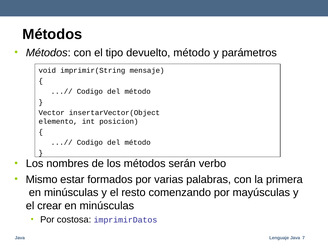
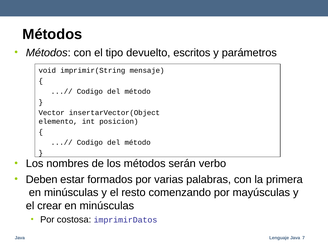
devuelto método: método -> escritos
Mismo: Mismo -> Deben
